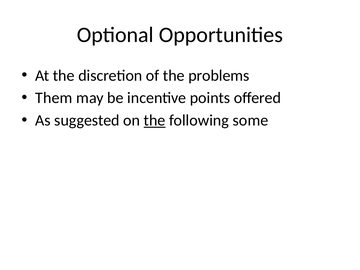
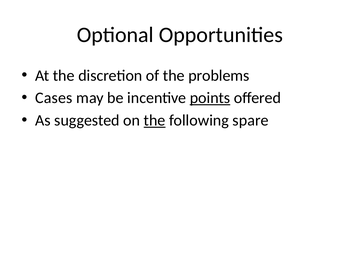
Them: Them -> Cases
points underline: none -> present
some: some -> spare
